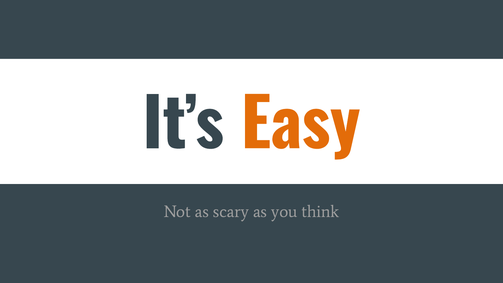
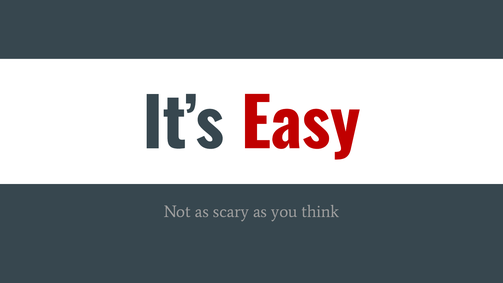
Easy colour: orange -> red
